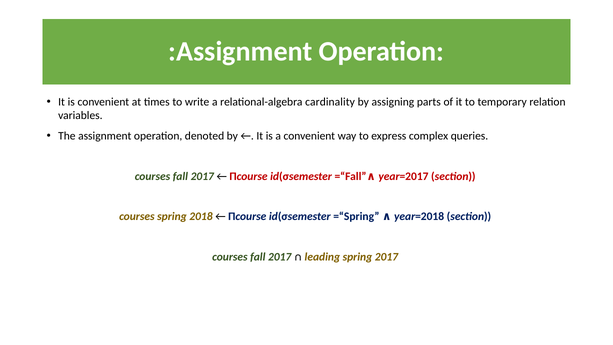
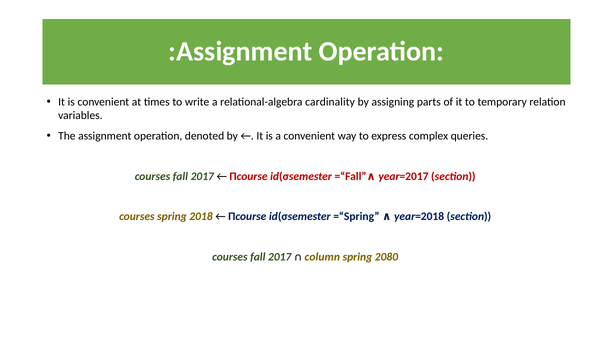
leading: leading -> column
spring 2017: 2017 -> 2080
